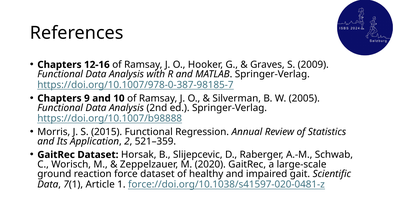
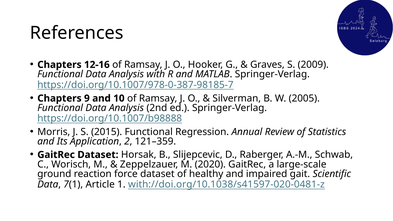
521–359: 521–359 -> 121–359
force://doi.org/10.1038/s41597-020-0481-z: force://doi.org/10.1038/s41597-020-0481-z -> with://doi.org/10.1038/s41597-020-0481-z
